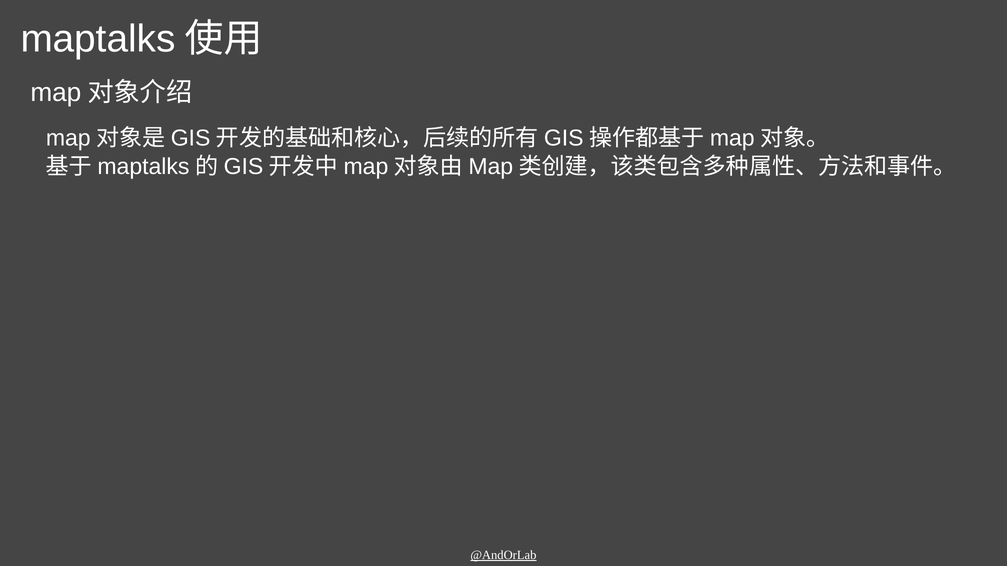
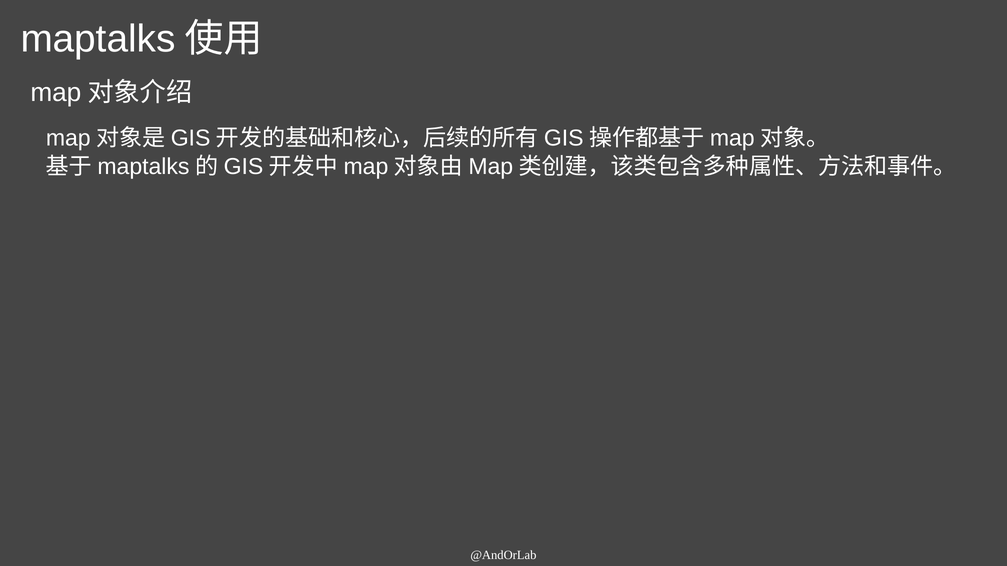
@AndOrLab underline: present -> none
